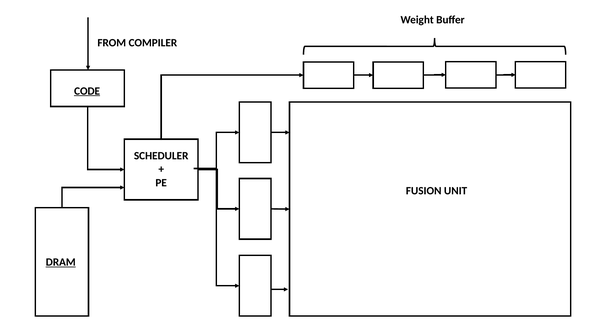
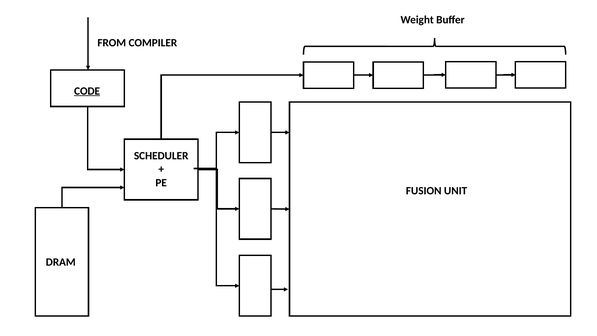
DRAM underline: present -> none
